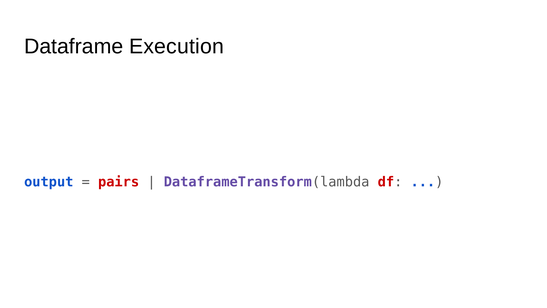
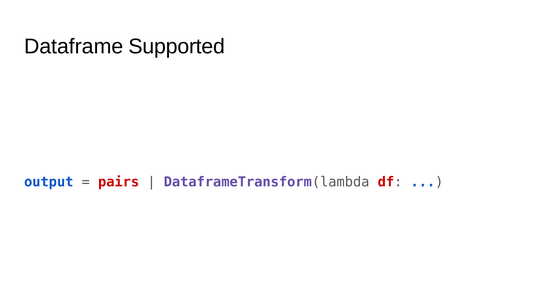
Execution: Execution -> Supported
